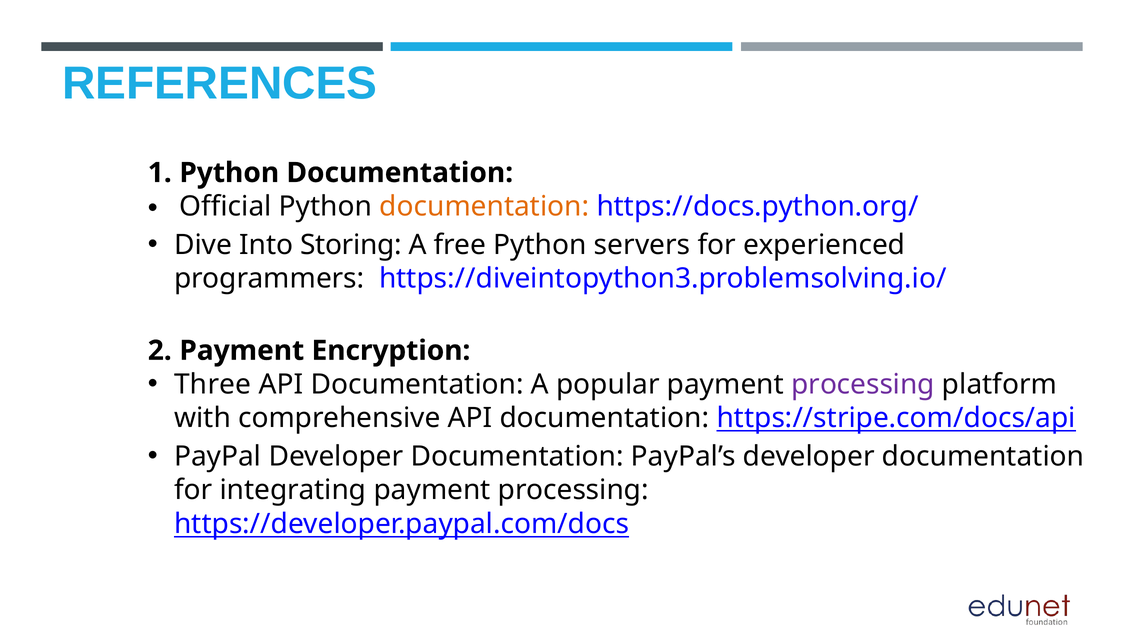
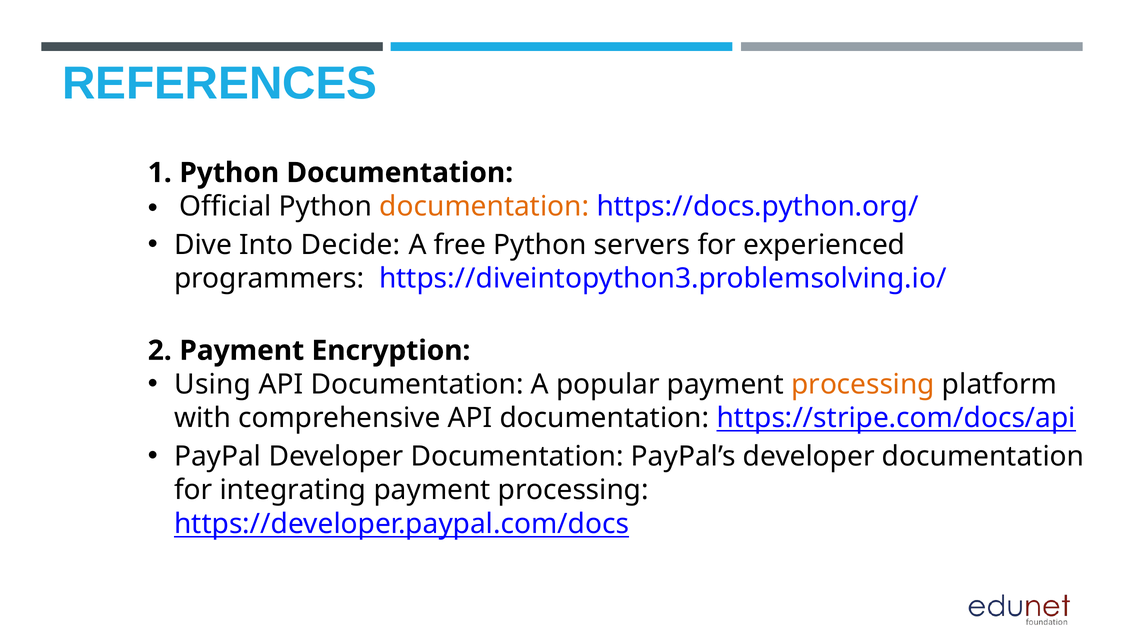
Storing: Storing -> Decide
Three: Three -> Using
processing at (863, 384) colour: purple -> orange
